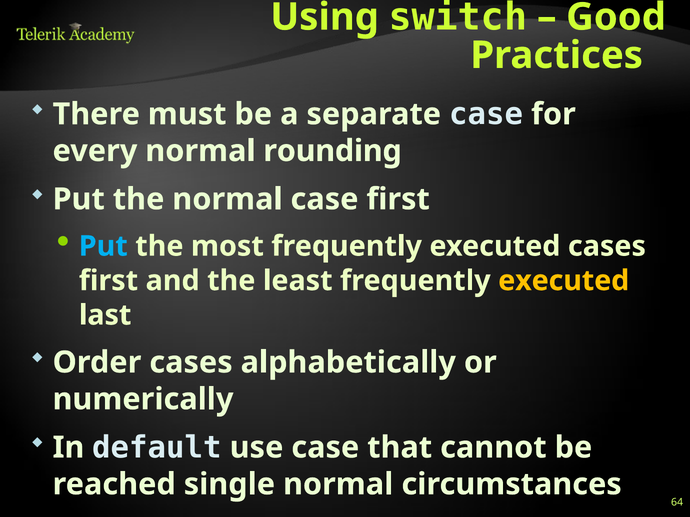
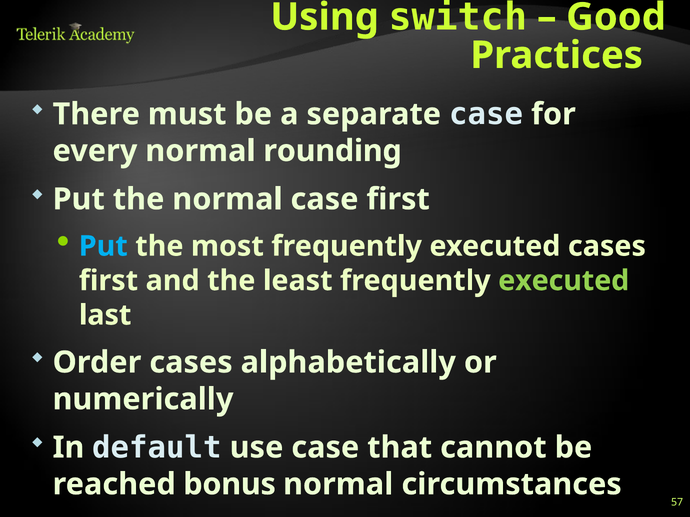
executed at (564, 281) colour: yellow -> light green
single: single -> bonus
64: 64 -> 57
